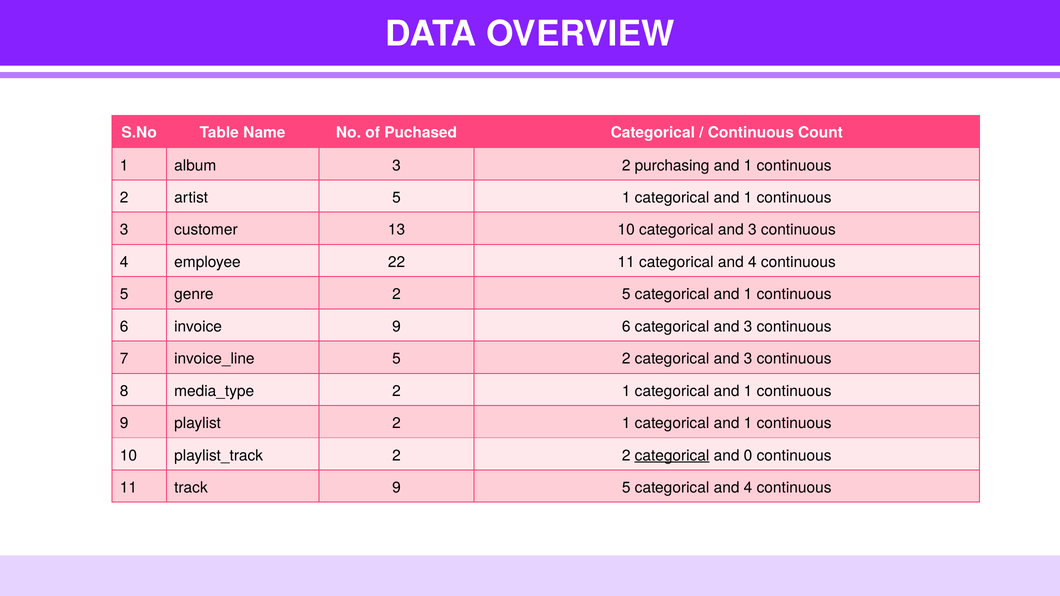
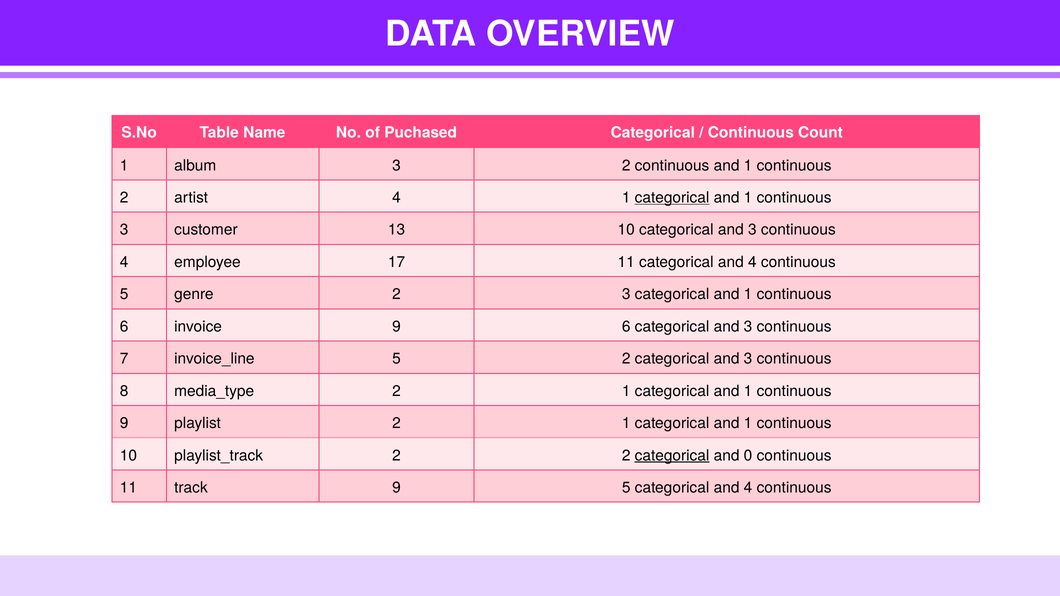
2 purchasing: purchasing -> continuous
artist 5: 5 -> 4
categorical at (672, 198) underline: none -> present
22: 22 -> 17
2 5: 5 -> 3
